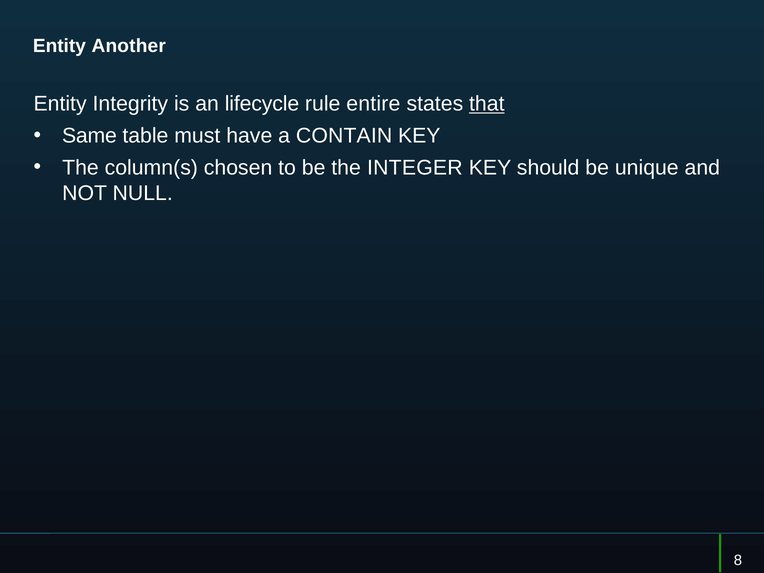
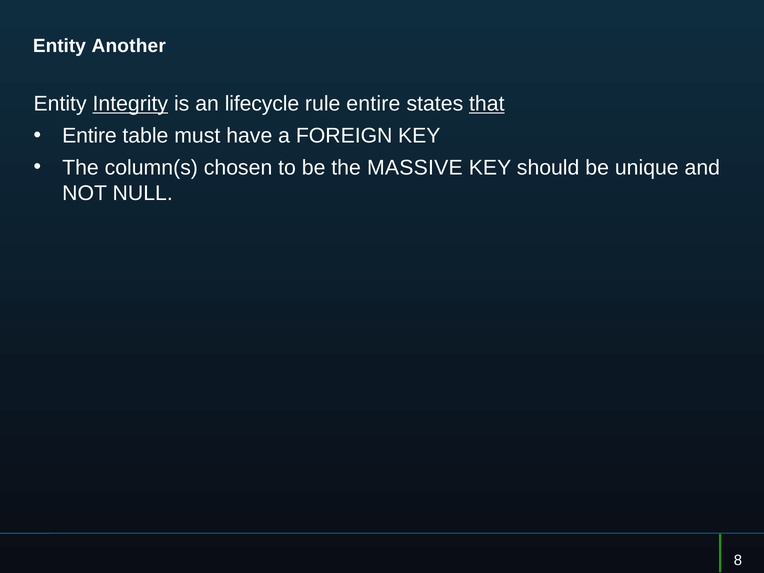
Integrity underline: none -> present
Same at (89, 136): Same -> Entire
CONTAIN: CONTAIN -> FOREIGN
INTEGER: INTEGER -> MASSIVE
